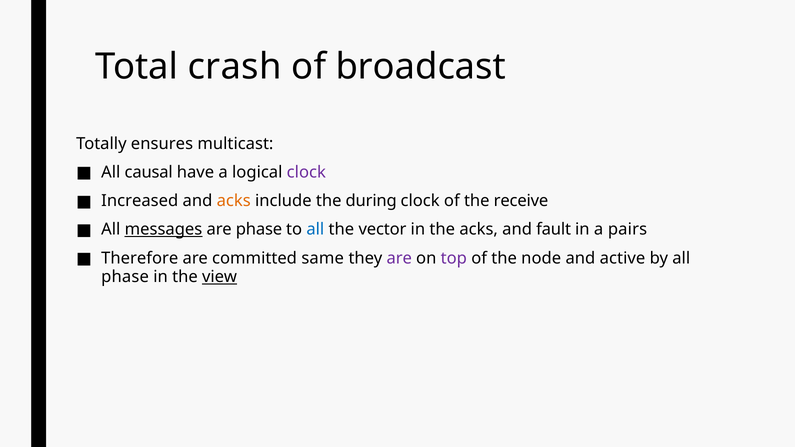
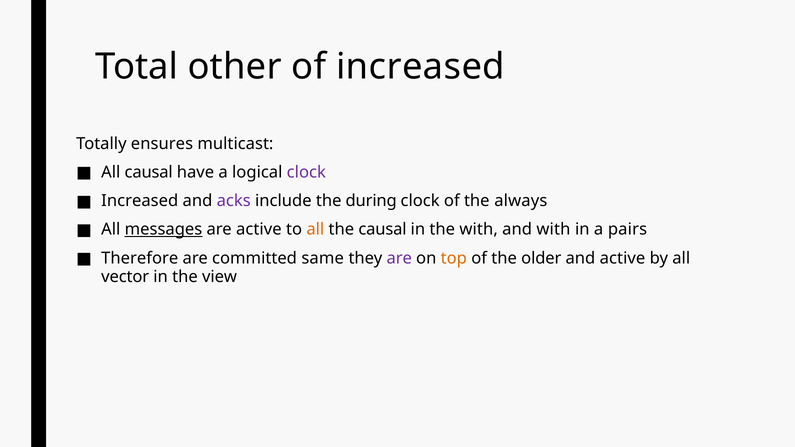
crash: crash -> other
of broadcast: broadcast -> increased
acks at (234, 201) colour: orange -> purple
receive: receive -> always
are phase: phase -> active
all at (315, 230) colour: blue -> orange
the vector: vector -> causal
the acks: acks -> with
and fault: fault -> with
top colour: purple -> orange
node: node -> older
phase at (125, 277): phase -> vector
view underline: present -> none
